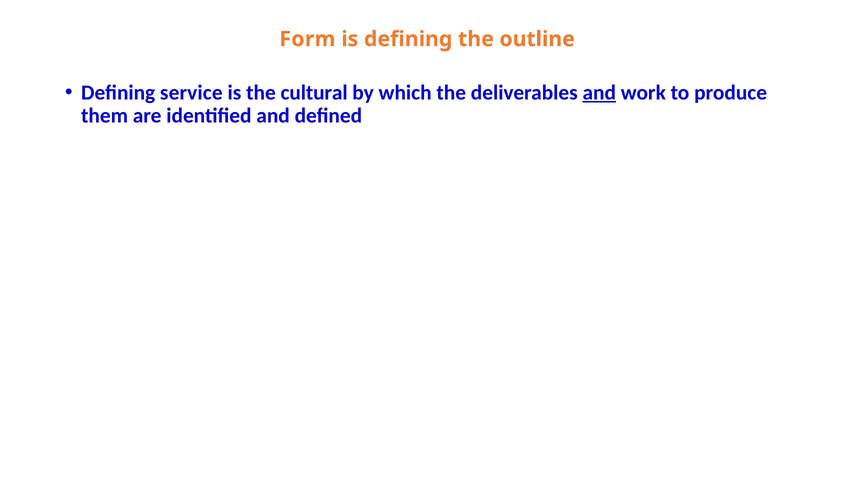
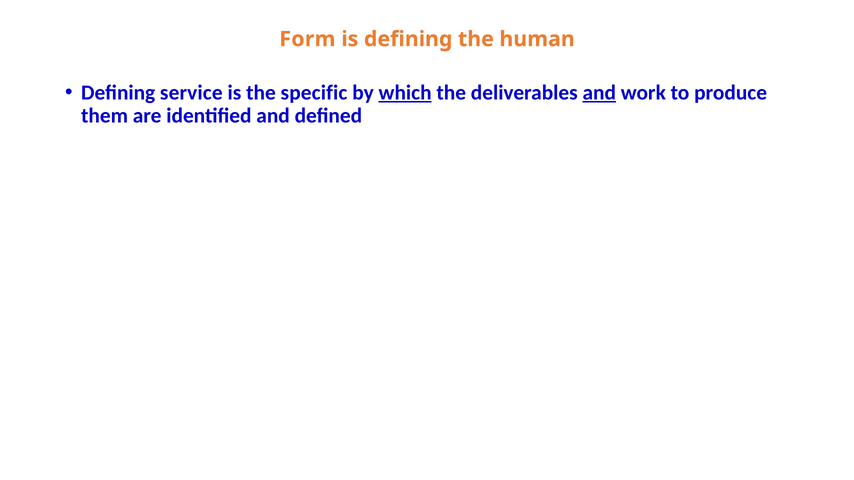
outline: outline -> human
cultural: cultural -> specific
which underline: none -> present
